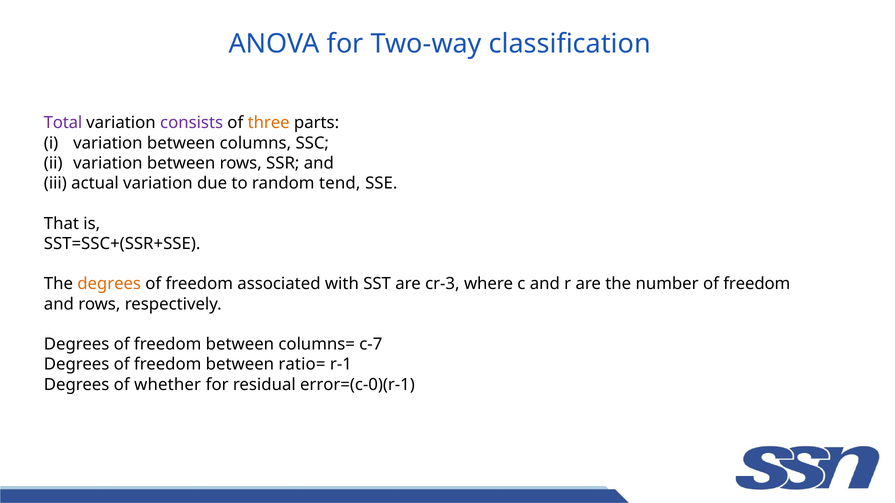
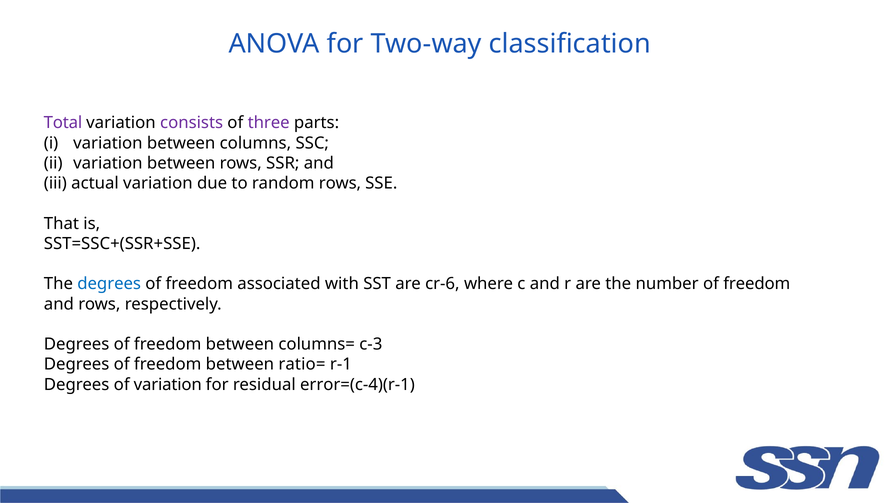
three colour: orange -> purple
random tend: tend -> rows
degrees at (109, 284) colour: orange -> blue
cr-3: cr-3 -> cr-6
c-7: c-7 -> c-3
of whether: whether -> variation
error=(c-0)(r-1: error=(c-0)(r-1 -> error=(c-4)(r-1
